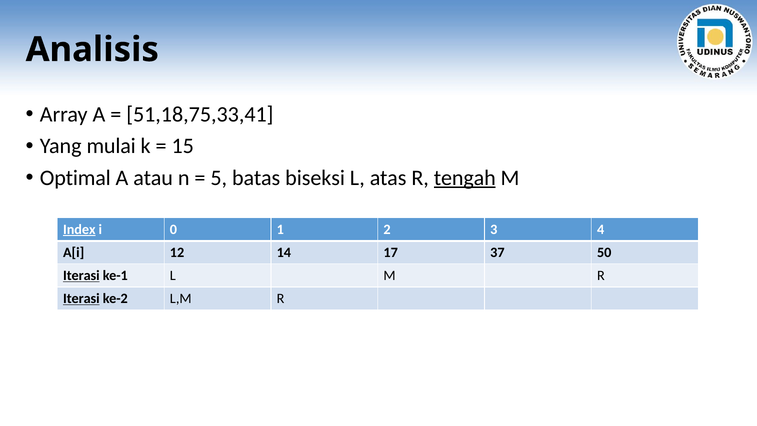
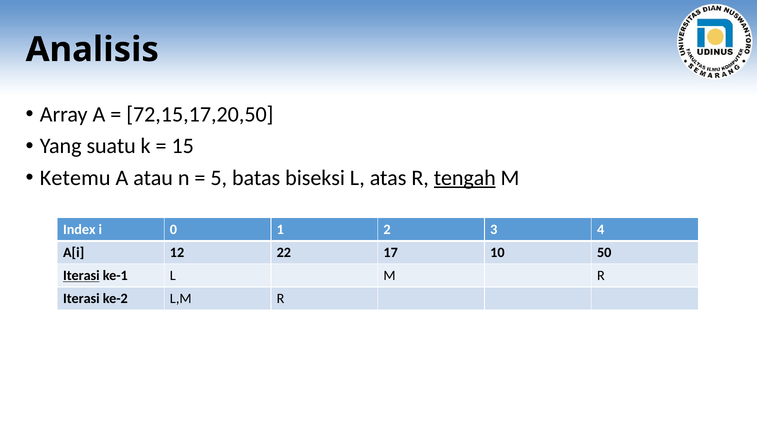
51,18,75,33,41: 51,18,75,33,41 -> 72,15,17,20,50
mulai: mulai -> suatu
Optimal: Optimal -> Ketemu
Index underline: present -> none
14: 14 -> 22
37: 37 -> 10
Iterasi at (81, 298) underline: present -> none
